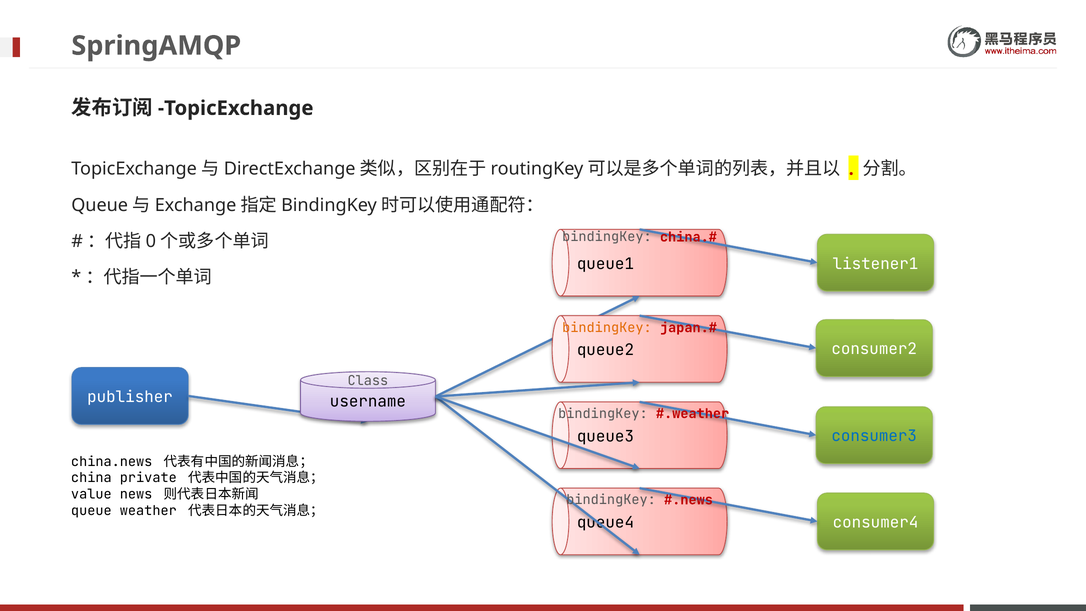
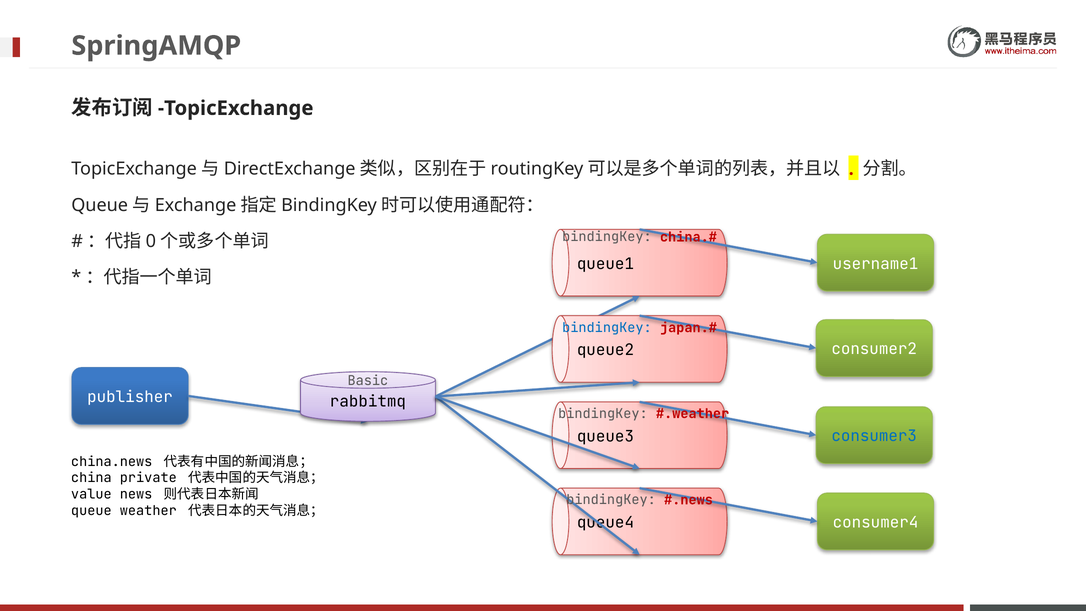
listener1: listener1 -> username1
bindingKey at (607, 328) colour: orange -> blue
Class: Class -> Basic
username: username -> rabbitmq
